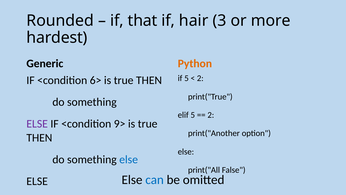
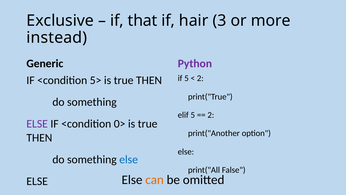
Rounded: Rounded -> Exclusive
hardest at (57, 38): hardest -> instead
Python colour: orange -> purple
6>: 6> -> 5>
9>: 9> -> 0>
can colour: blue -> orange
